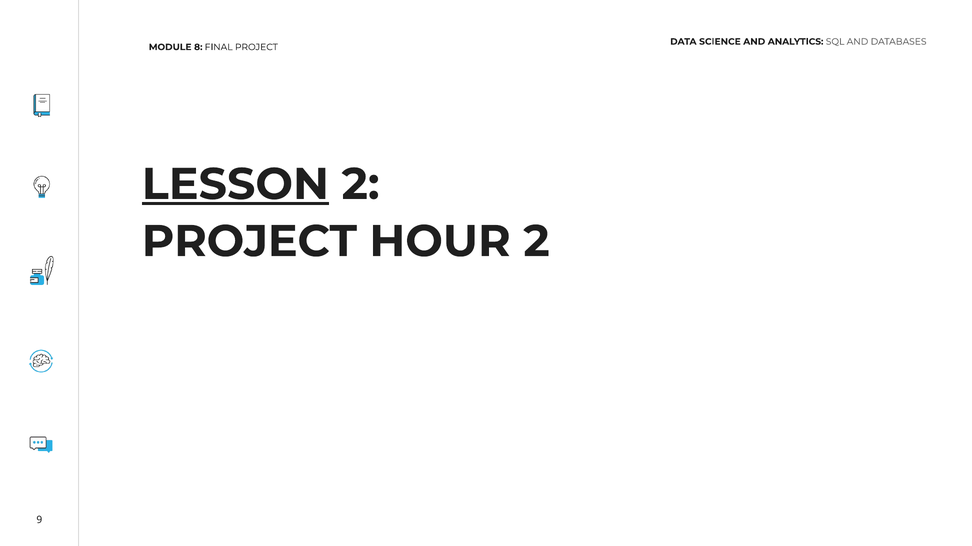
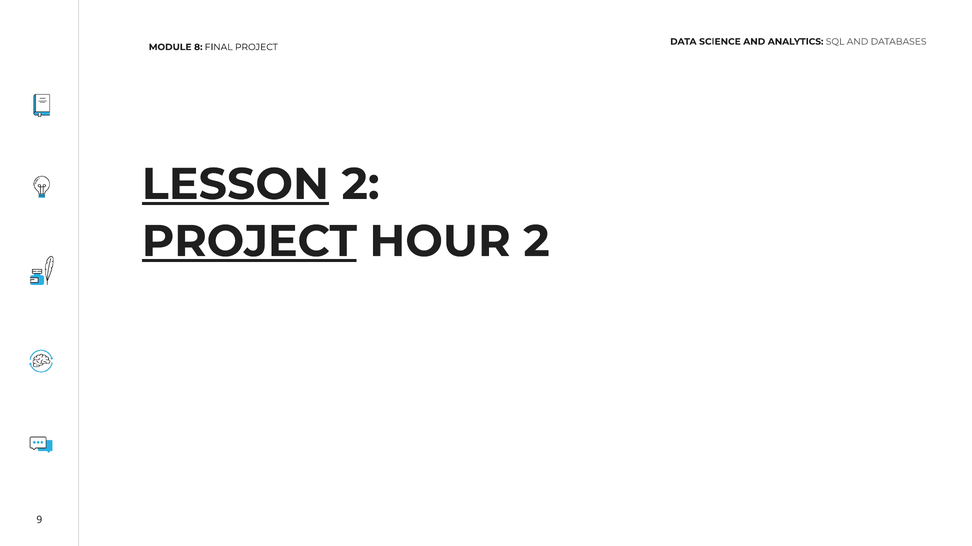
PROJECT at (249, 242) underline: none -> present
